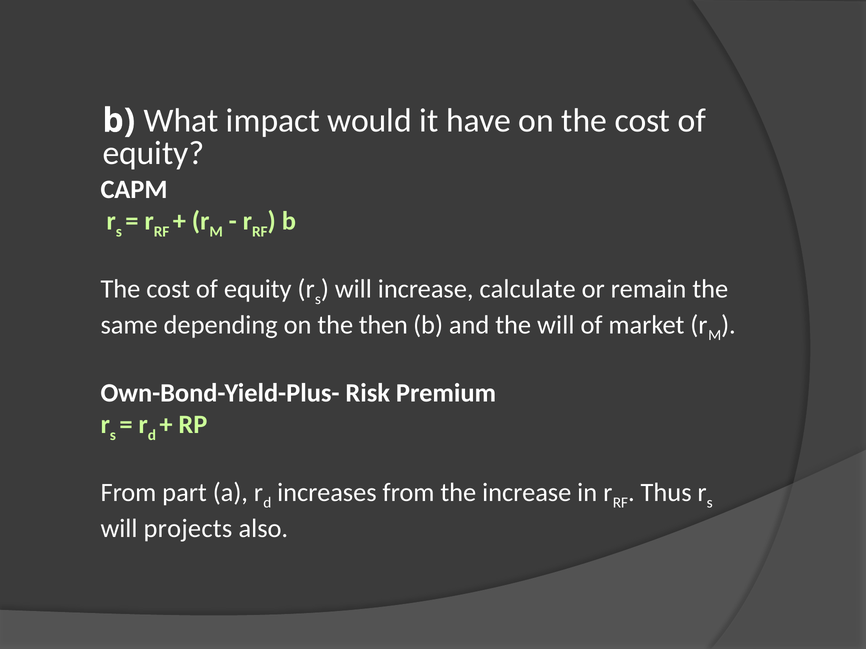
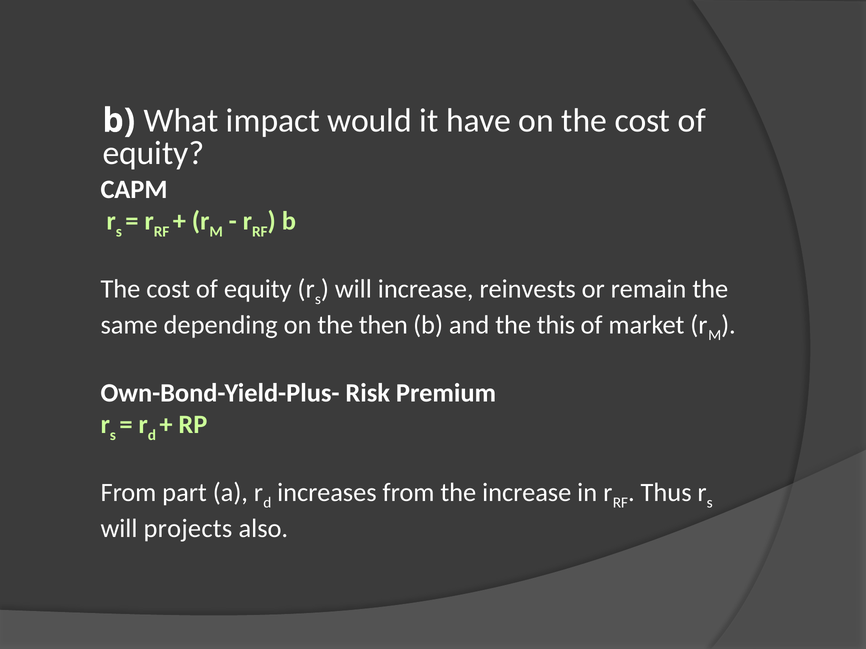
calculate: calculate -> reinvests
the will: will -> this
